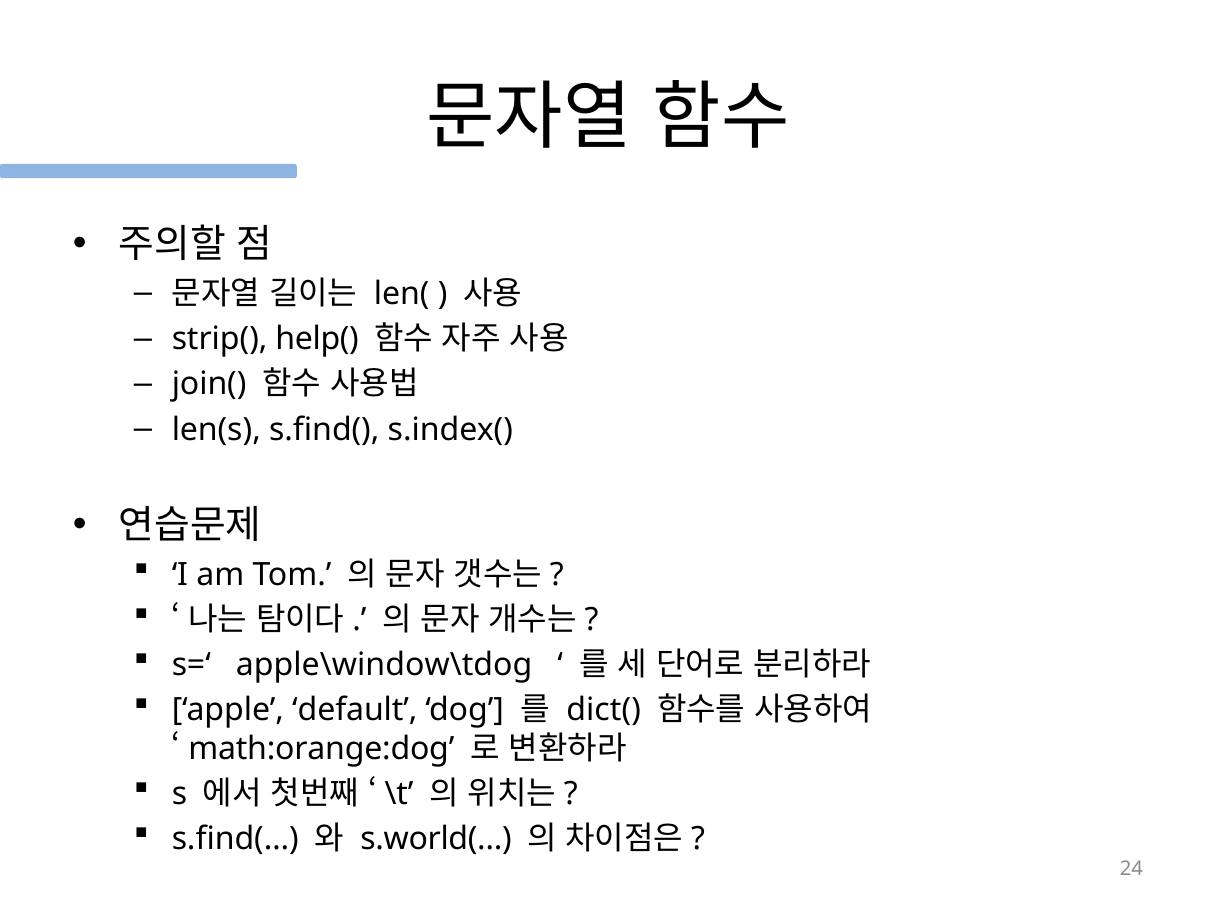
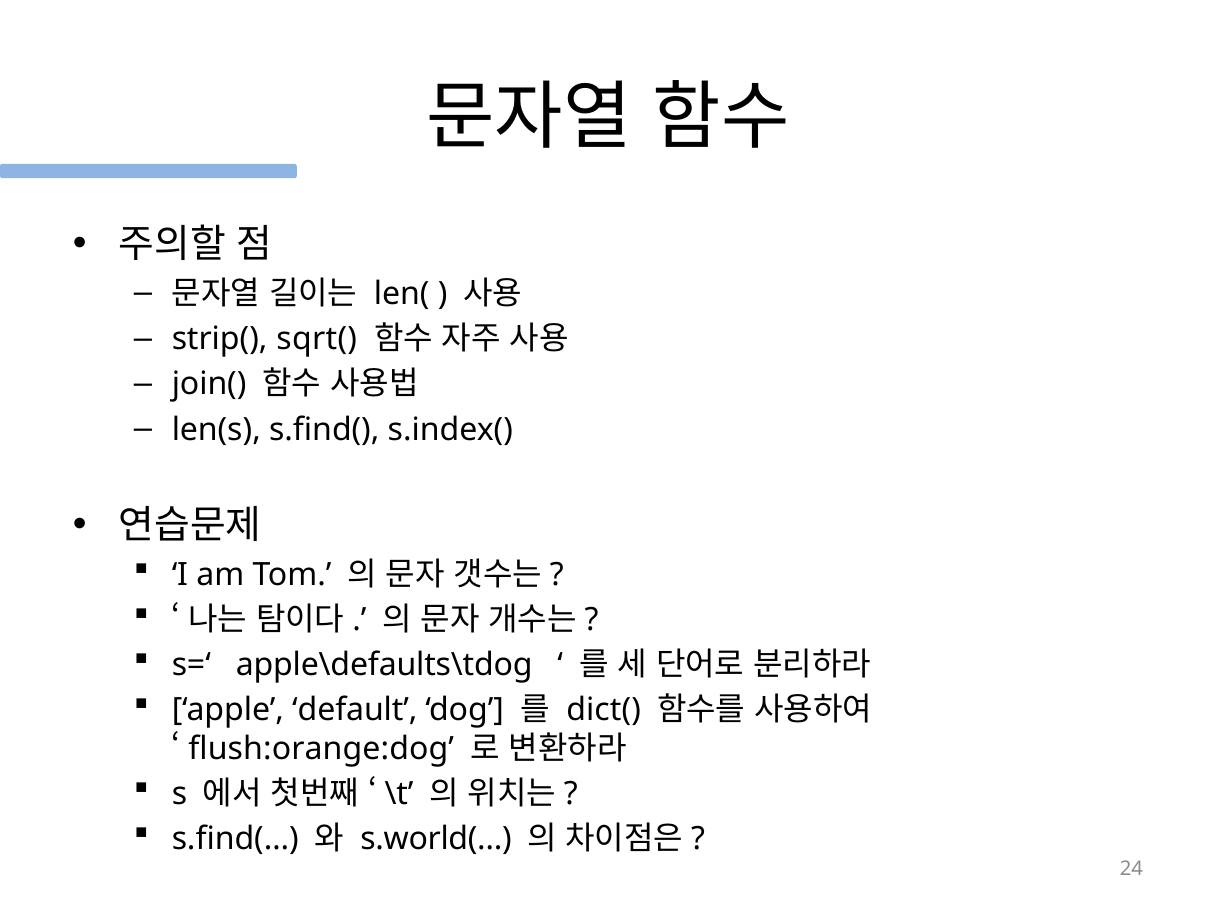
help(: help( -> sqrt(
apple\window\tdog: apple\window\tdog -> apple\defaults\tdog
math:orange:dog: math:orange:dog -> flush:orange:dog
